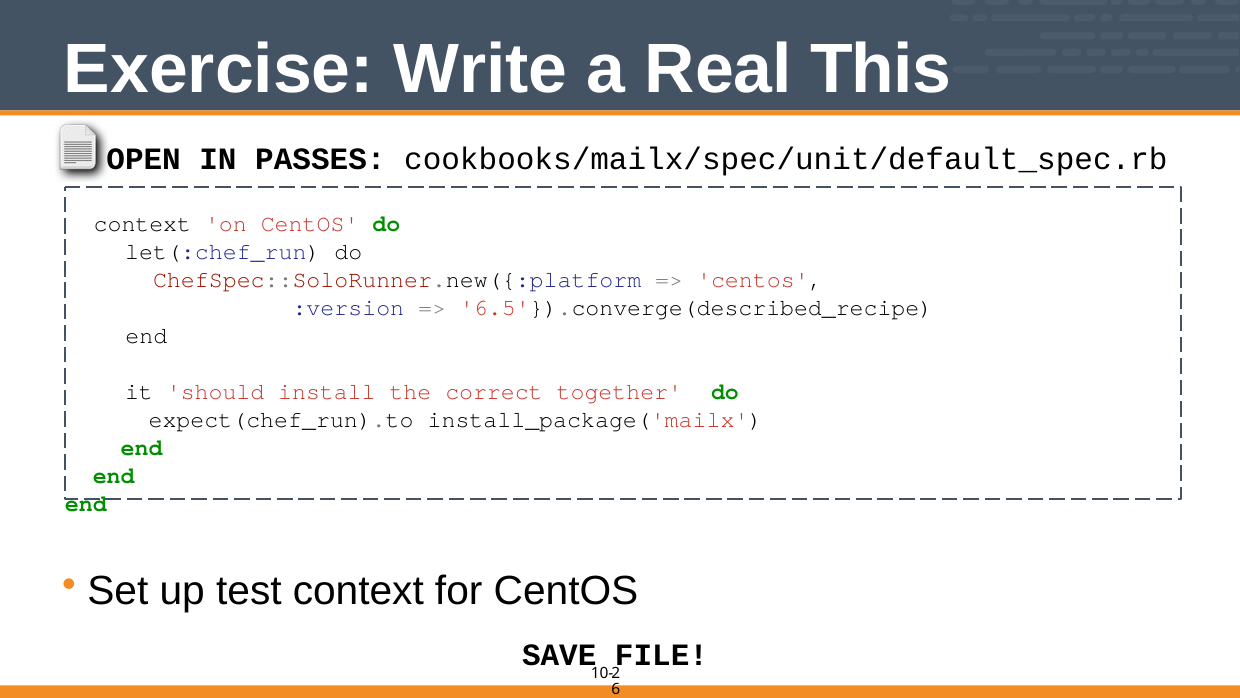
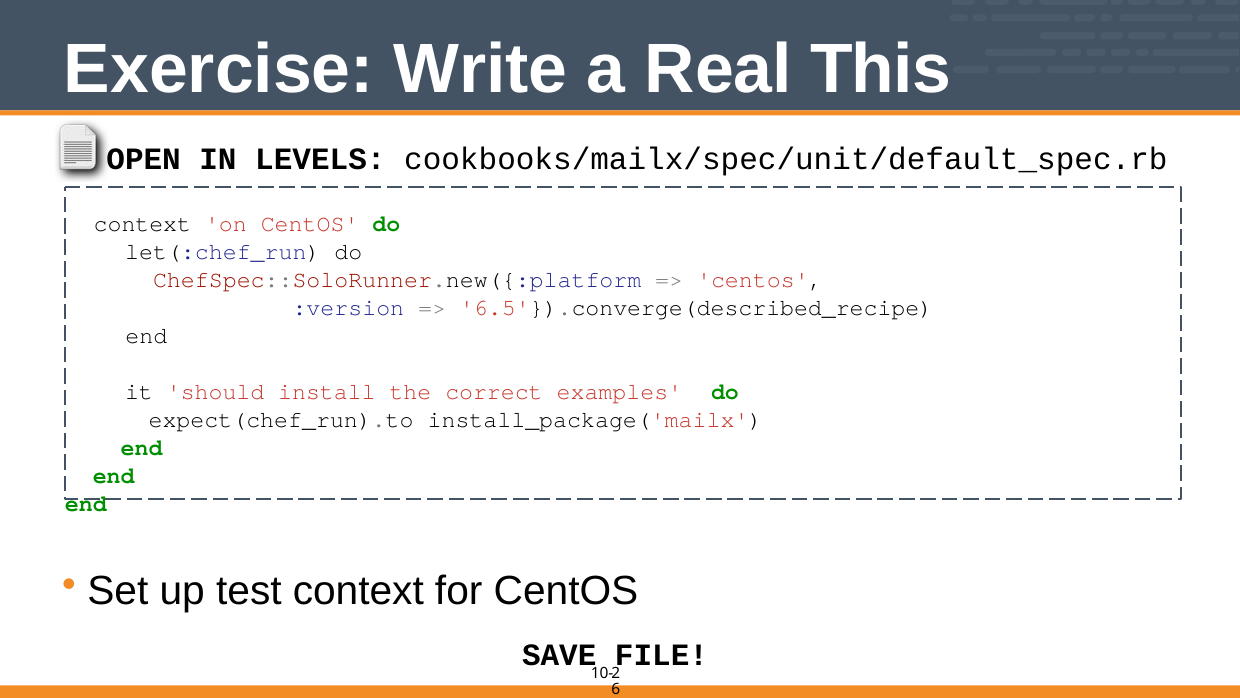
PASSES: PASSES -> LEVELS
together: together -> examples
